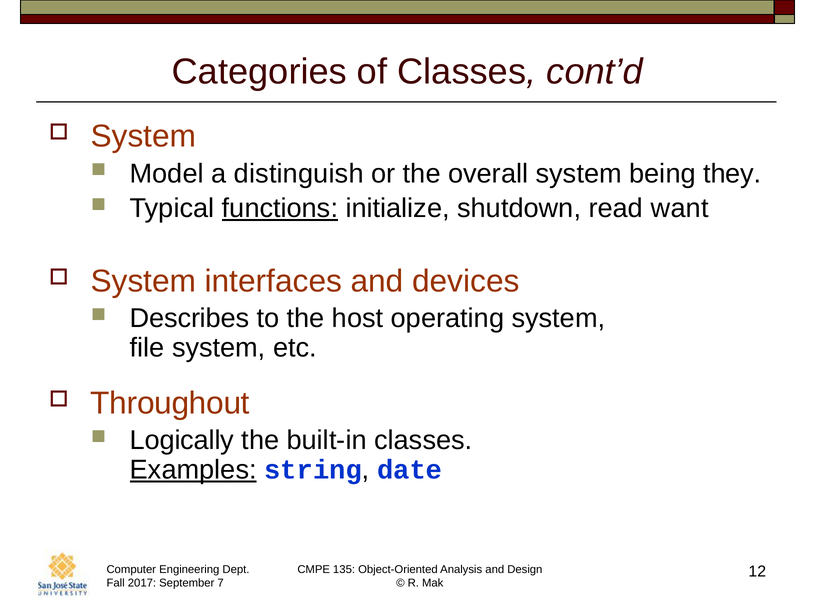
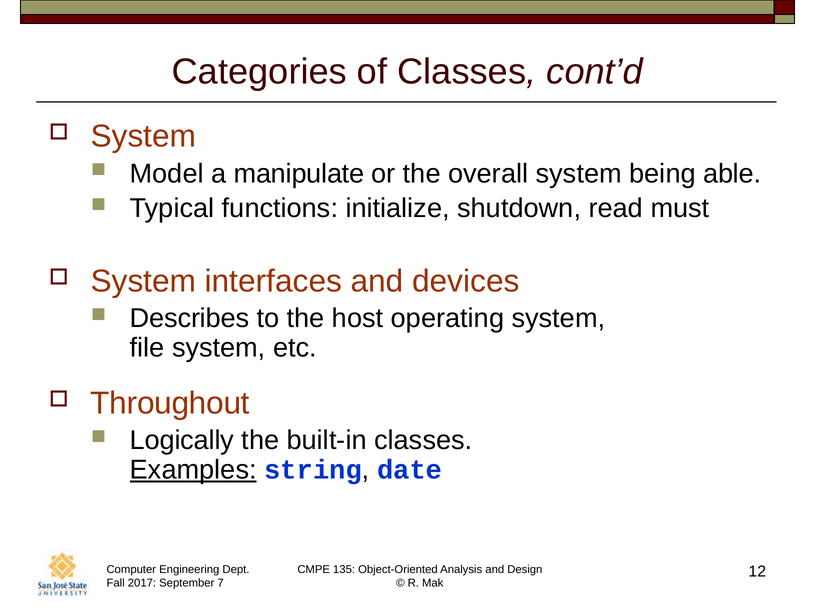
distinguish: distinguish -> manipulate
they: they -> able
functions underline: present -> none
want: want -> must
